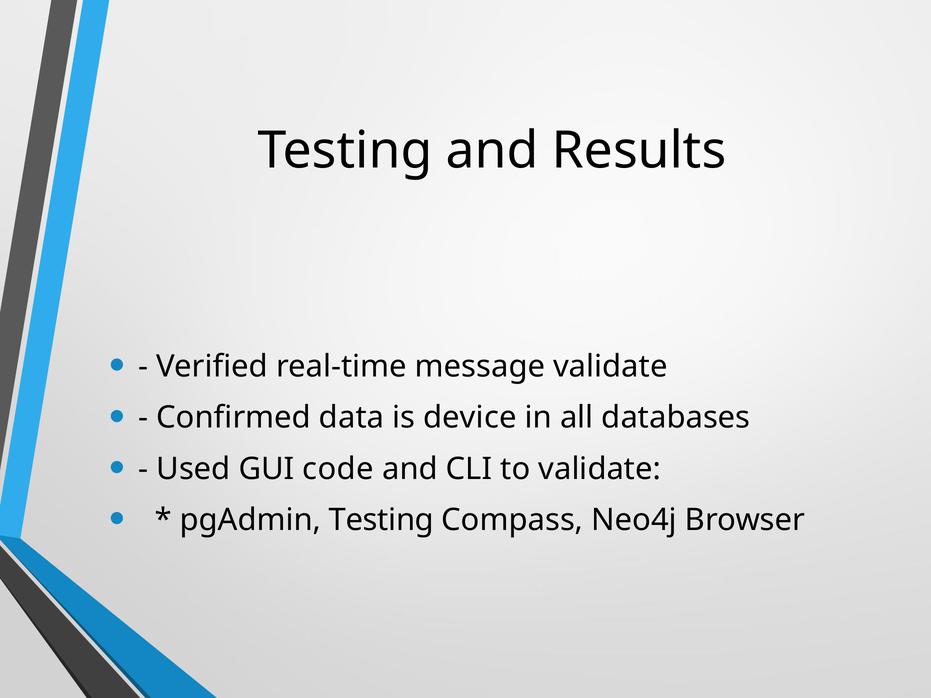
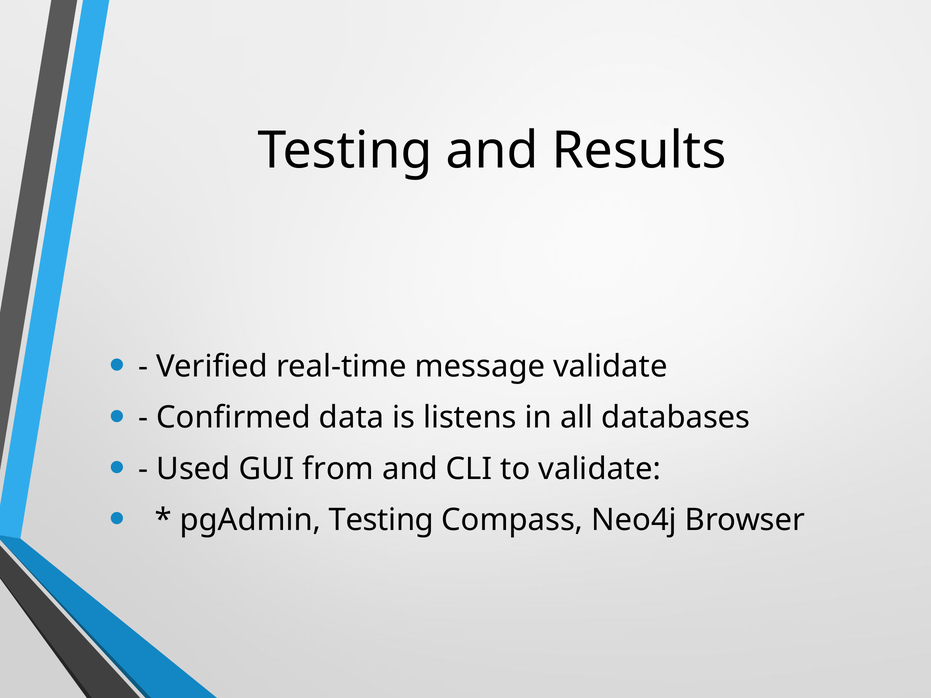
device: device -> listens
code: code -> from
